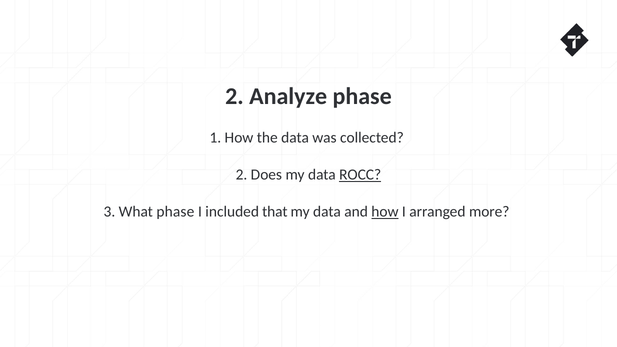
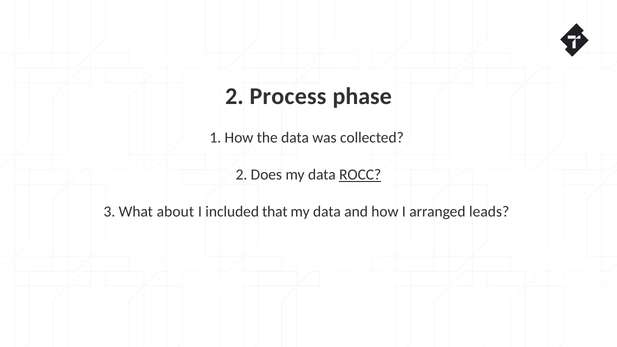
Analyze: Analyze -> Process
What phase: phase -> about
how at (385, 212) underline: present -> none
more: more -> leads
